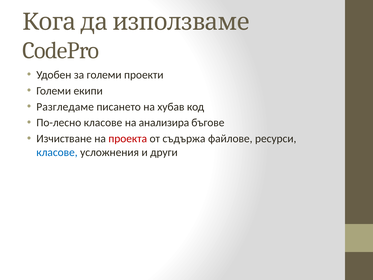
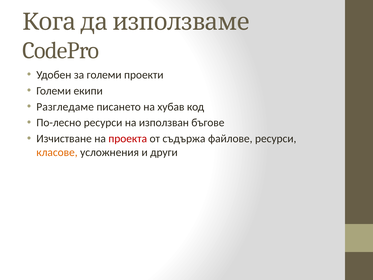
По-лесно класове: класове -> ресурси
анализира: анализира -> използван
класове at (57, 152) colour: blue -> orange
